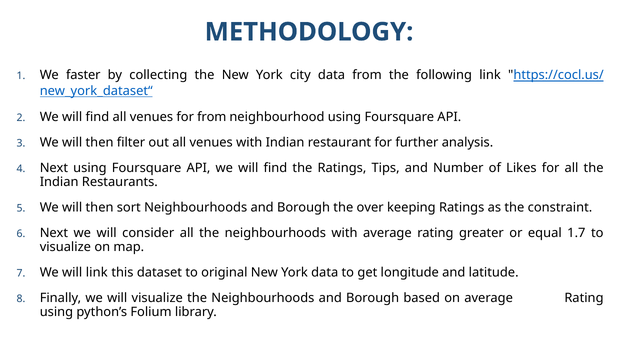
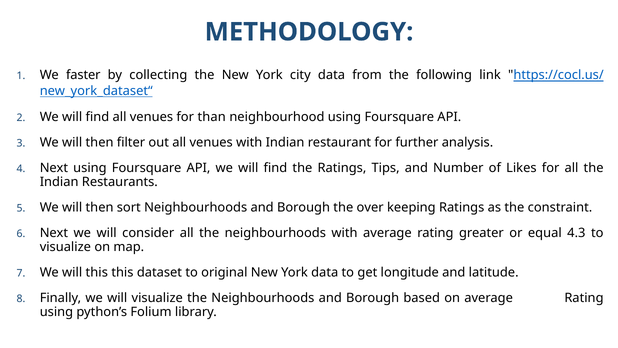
for from: from -> than
1.7: 1.7 -> 4.3
will link: link -> this
